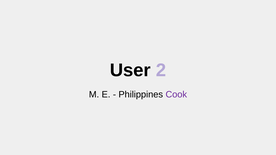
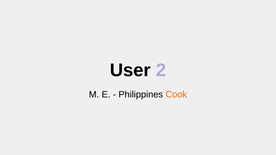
Cook colour: purple -> orange
